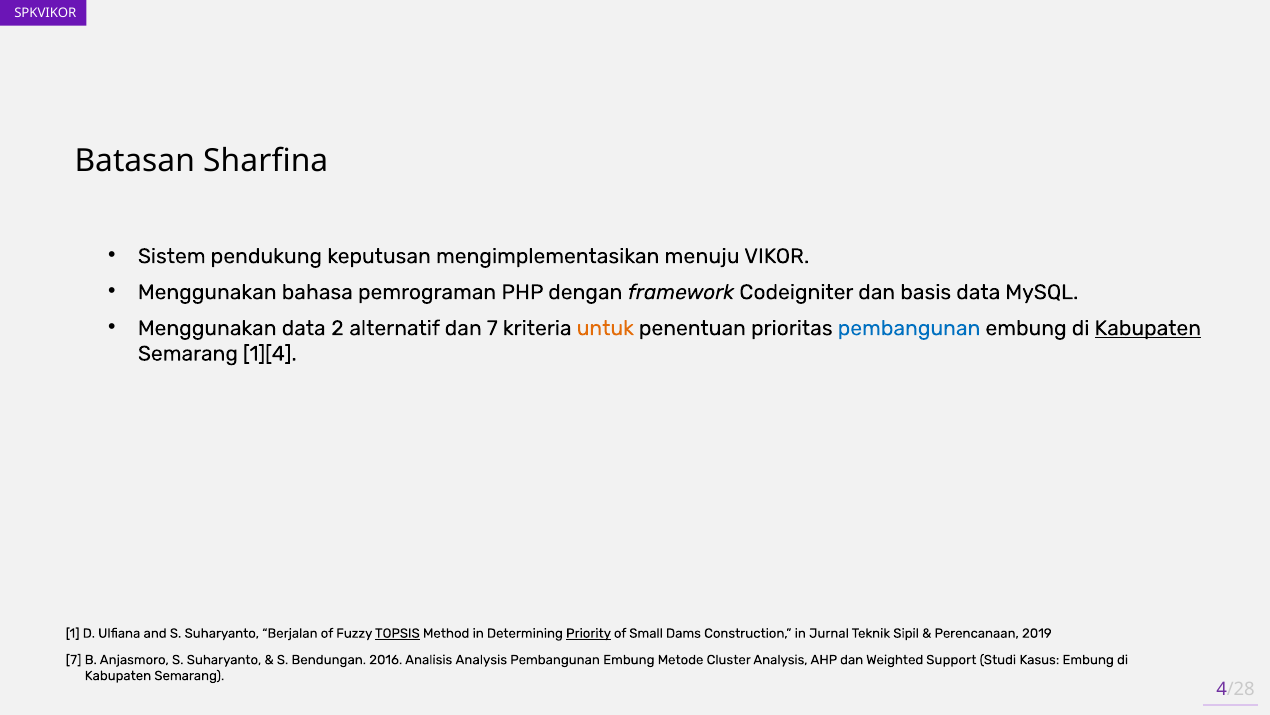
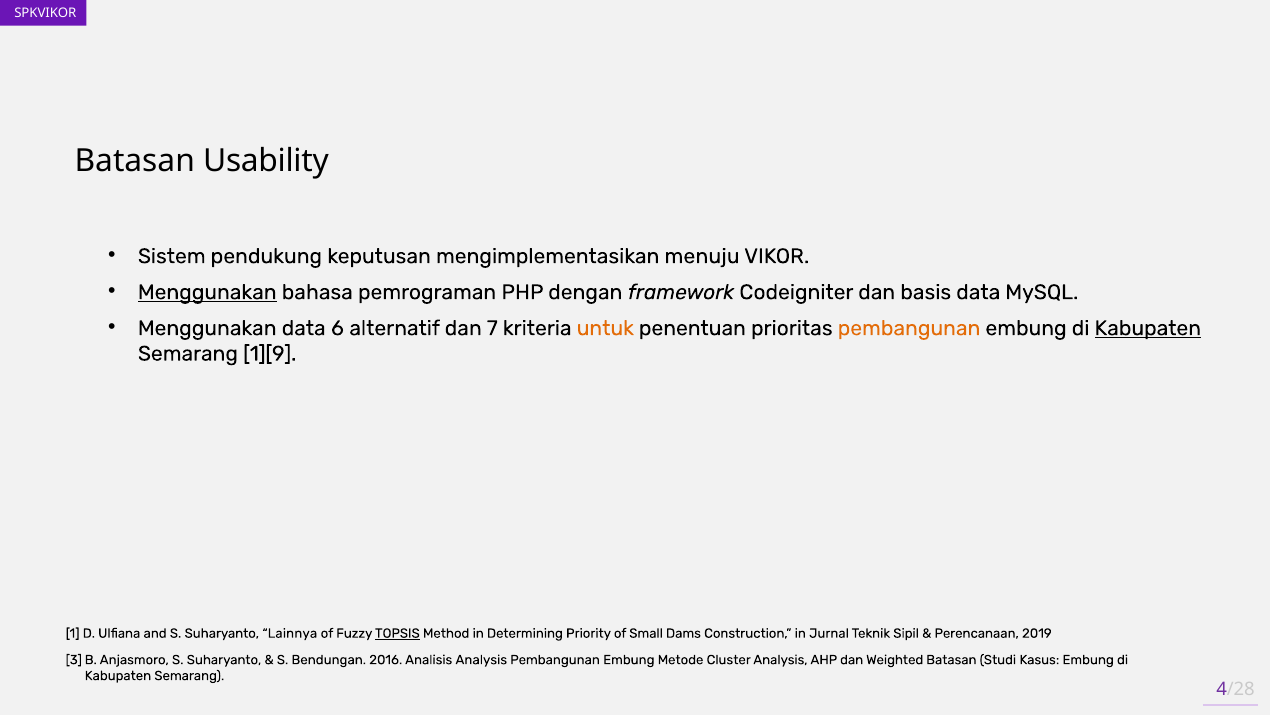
Sharfina: Sharfina -> Usability
Menggunakan at (207, 292) underline: none -> present
2: 2 -> 6
pembangunan at (909, 328) colour: blue -> orange
1][4: 1][4 -> 1][9
Berjalan: Berjalan -> Lainnya
Priority underline: present -> none
7 at (74, 659): 7 -> 3
Weighted Support: Support -> Batasan
